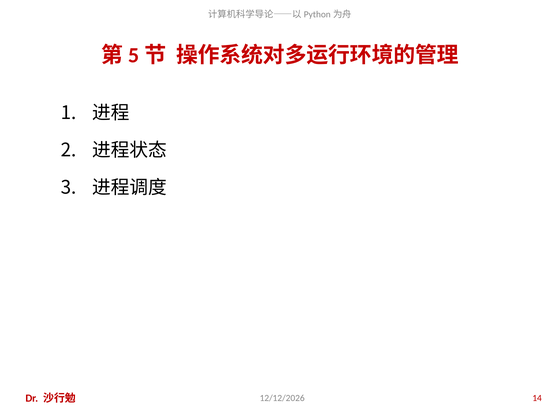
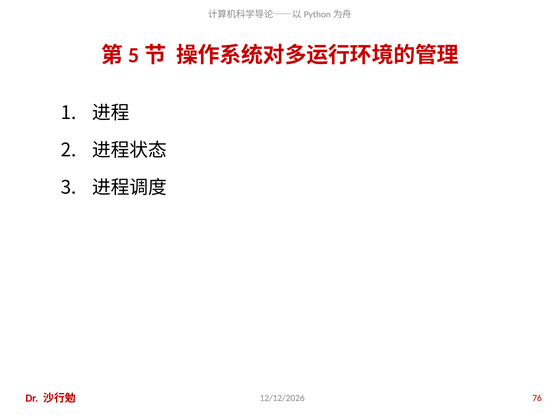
14: 14 -> 76
